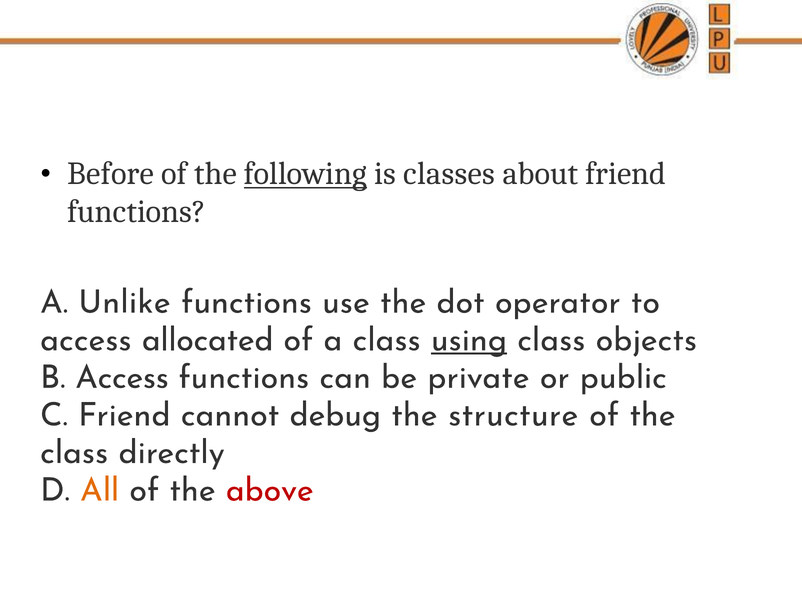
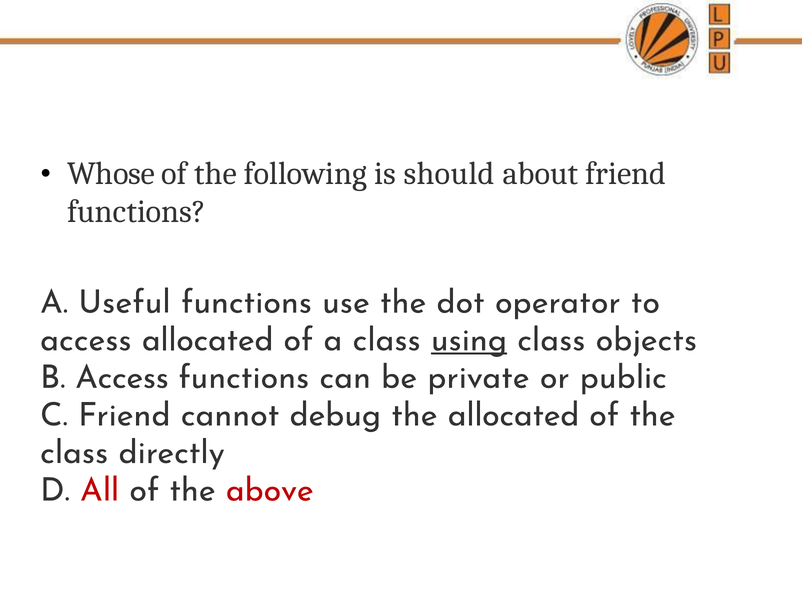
Before: Before -> Whose
following underline: present -> none
classes: classes -> should
Unlike: Unlike -> Useful
the structure: structure -> allocated
All colour: orange -> red
